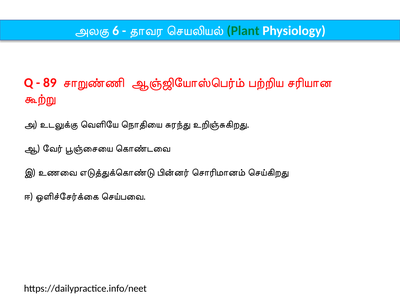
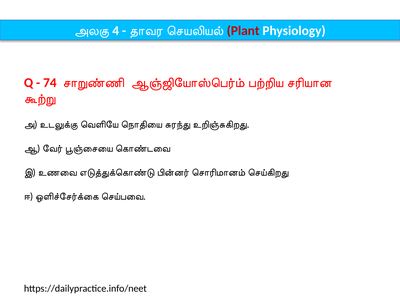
6: 6 -> 4
Plant colour: green -> red
89: 89 -> 74
